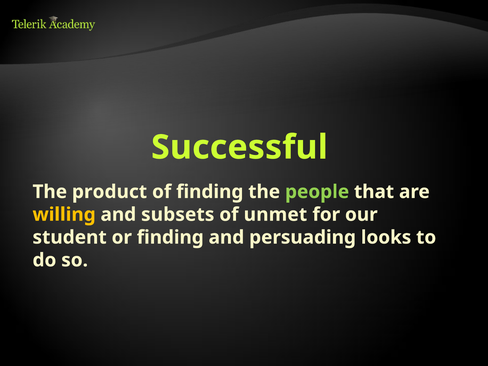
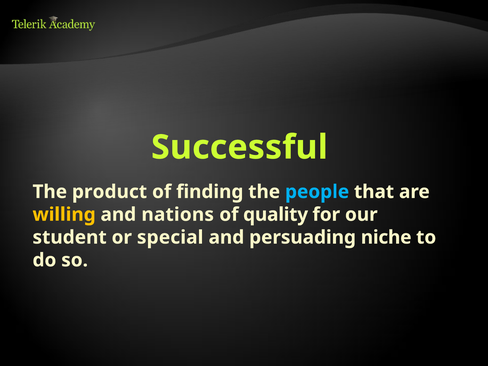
people colour: light green -> light blue
subsets: subsets -> nations
unmet: unmet -> quality
or finding: finding -> special
looks: looks -> niche
